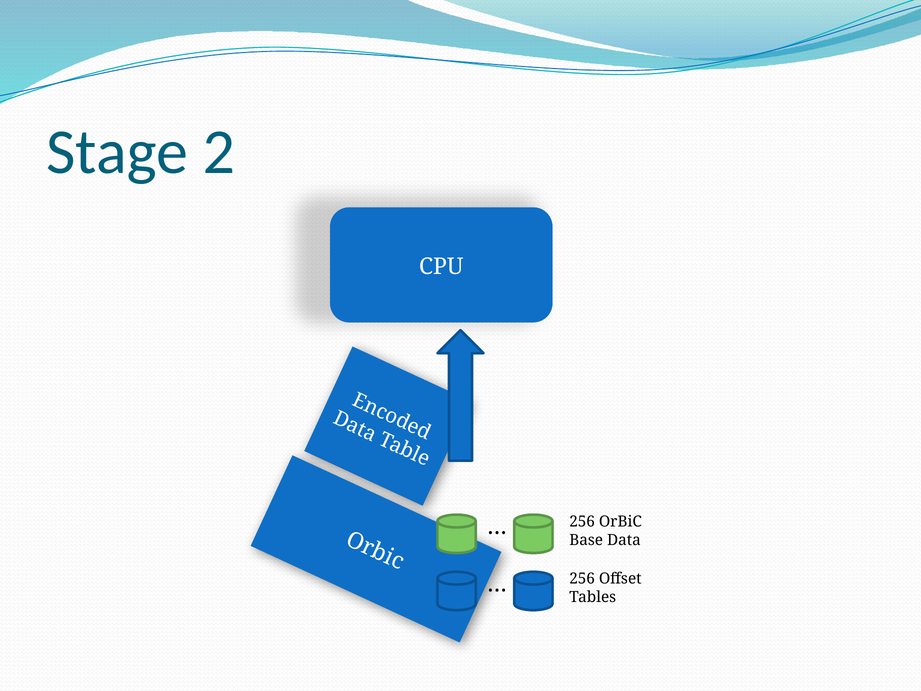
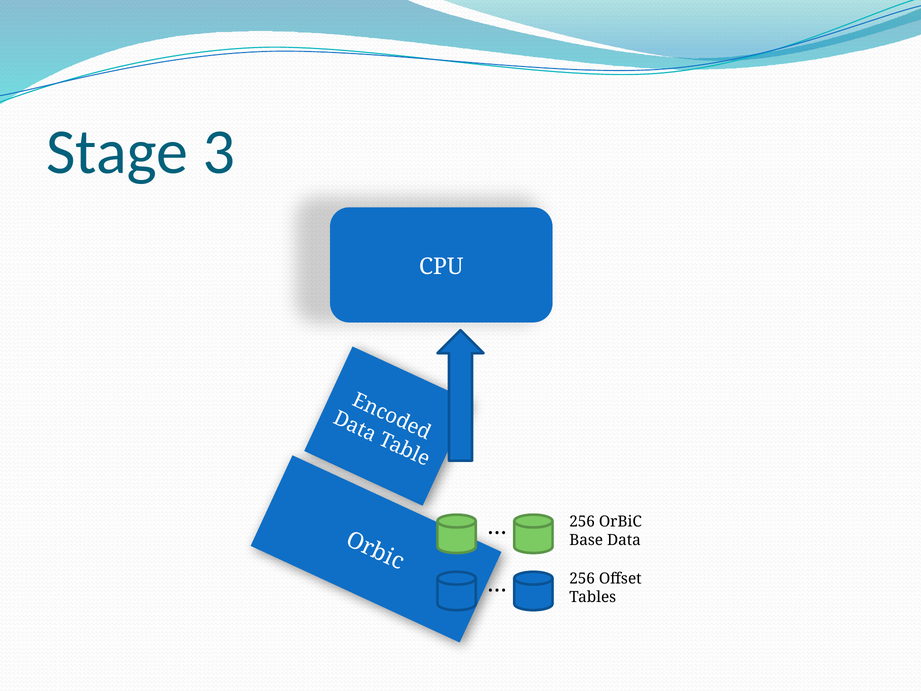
2: 2 -> 3
